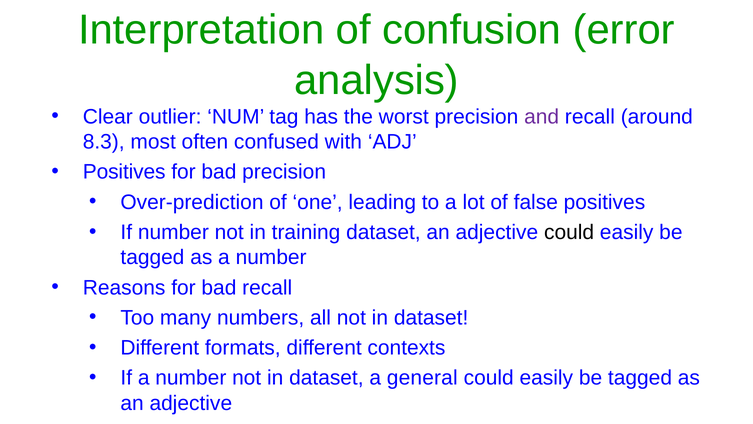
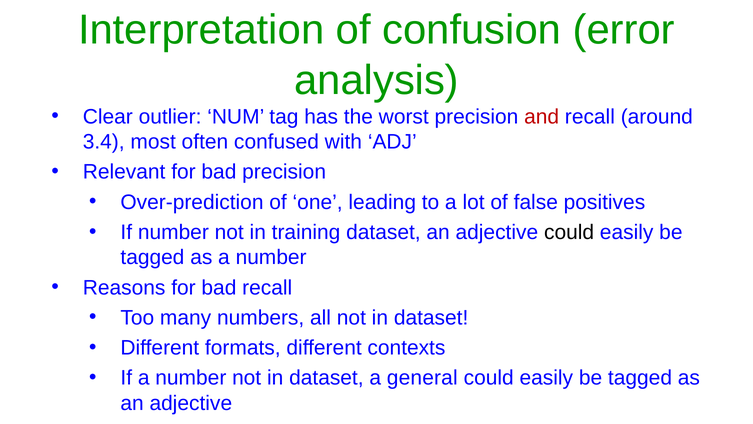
and colour: purple -> red
8.3: 8.3 -> 3.4
Positives at (124, 172): Positives -> Relevant
